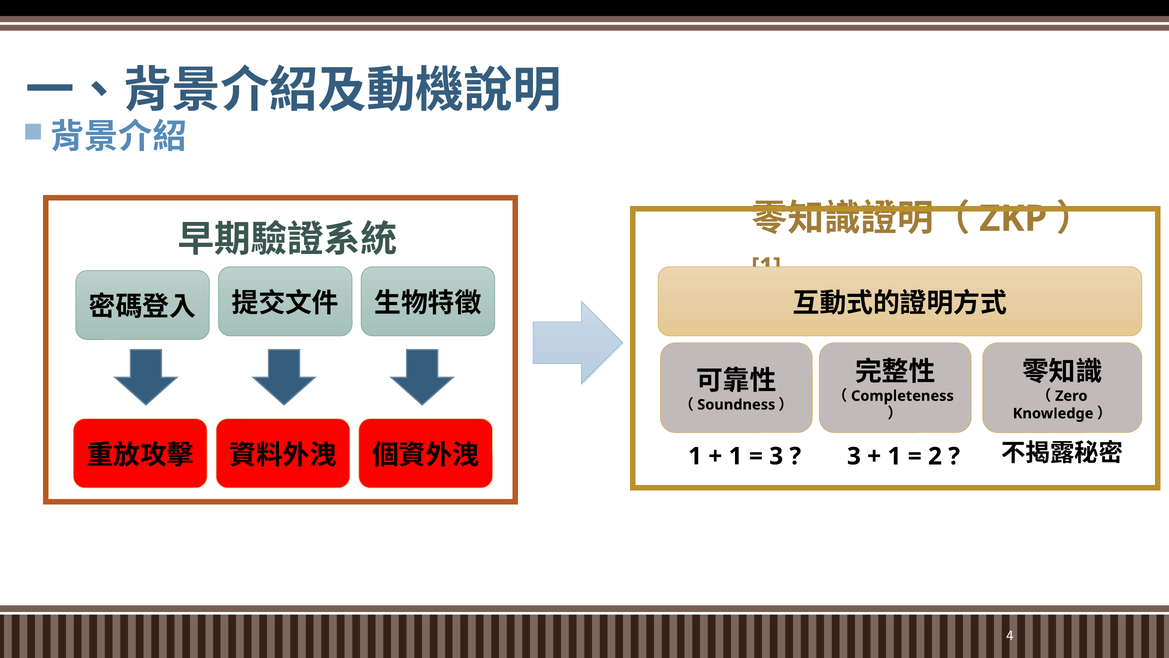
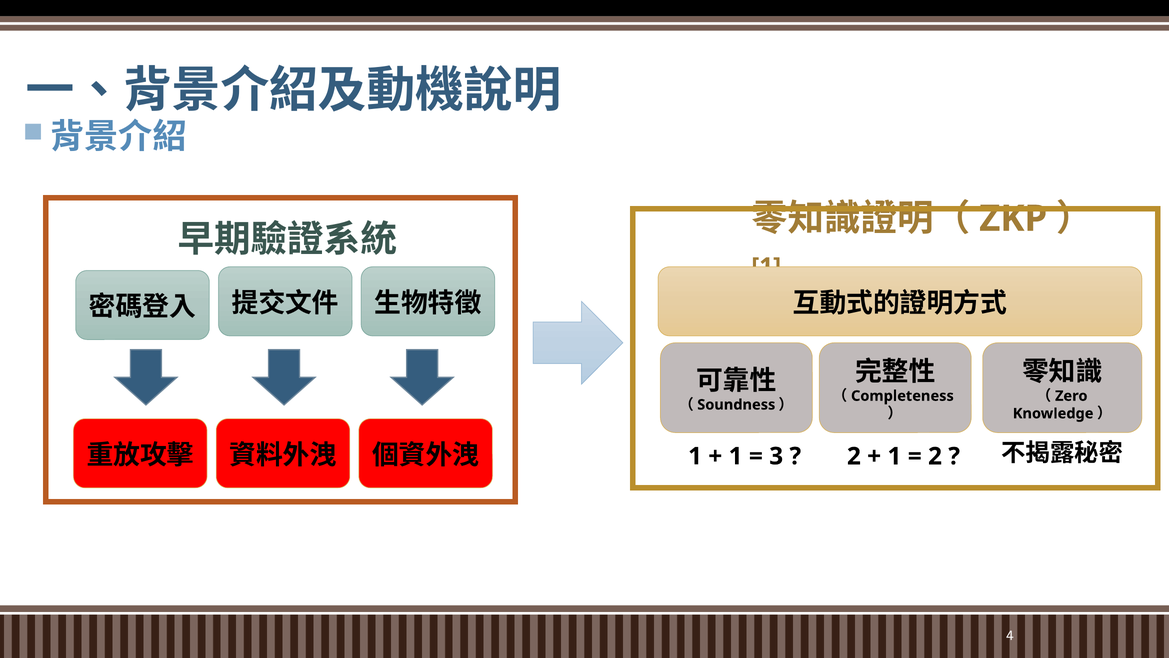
3 at (854, 456): 3 -> 2
